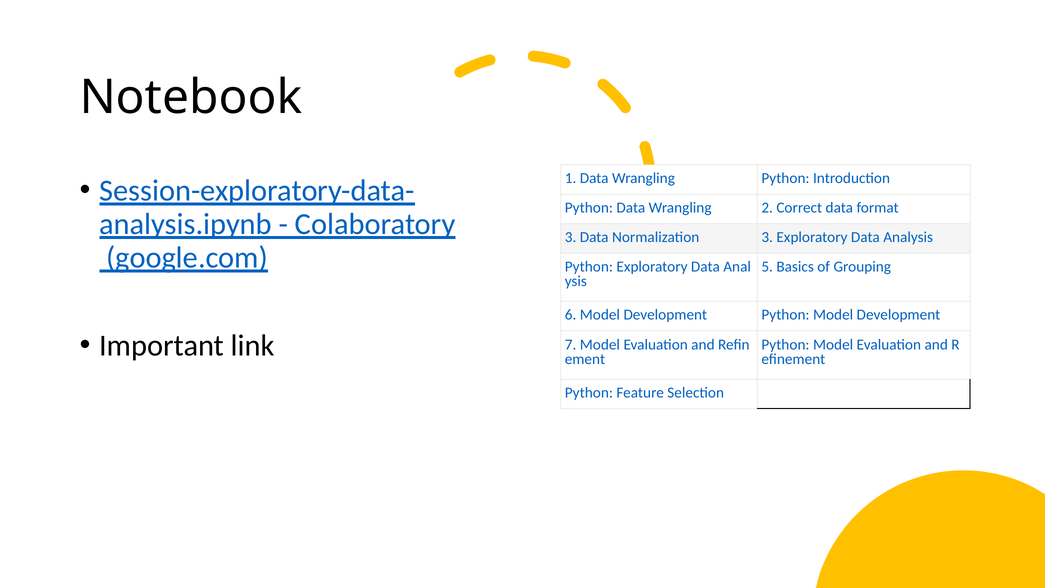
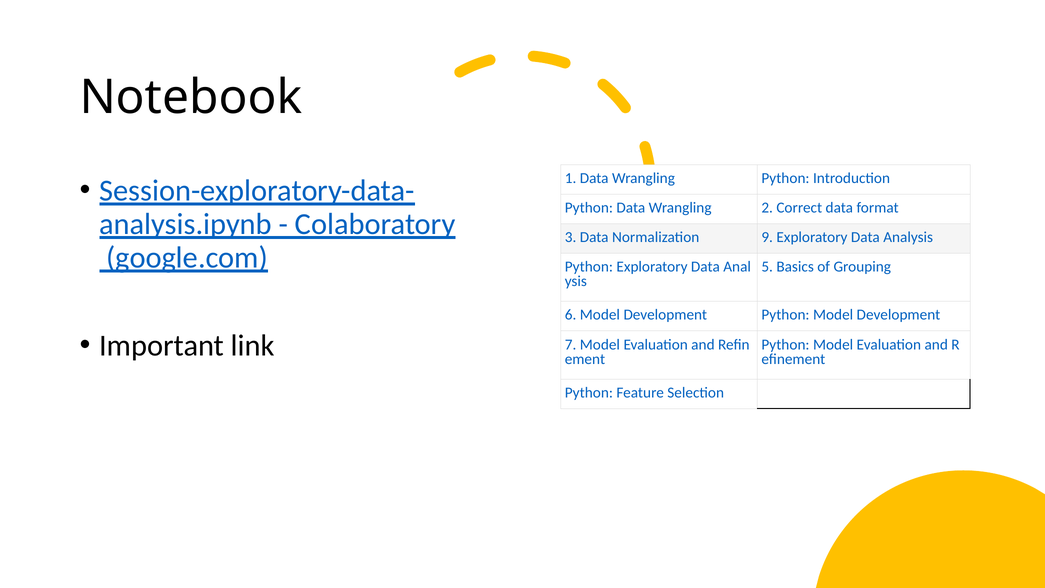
Normalization 3: 3 -> 9
